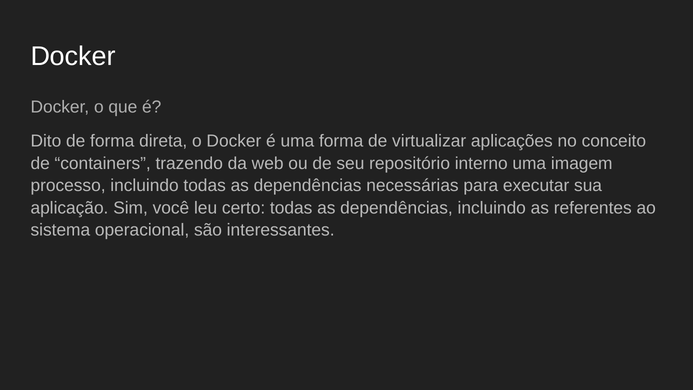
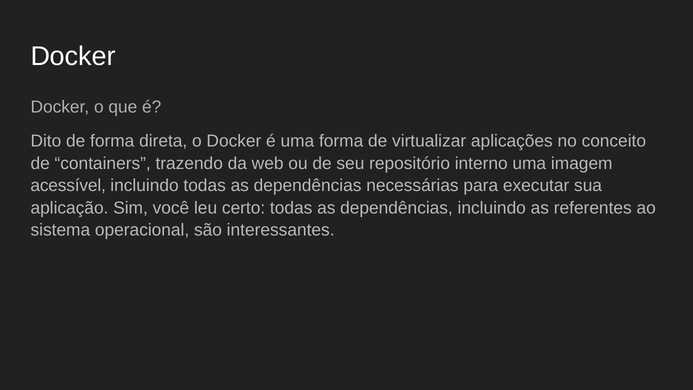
processo: processo -> acessível
